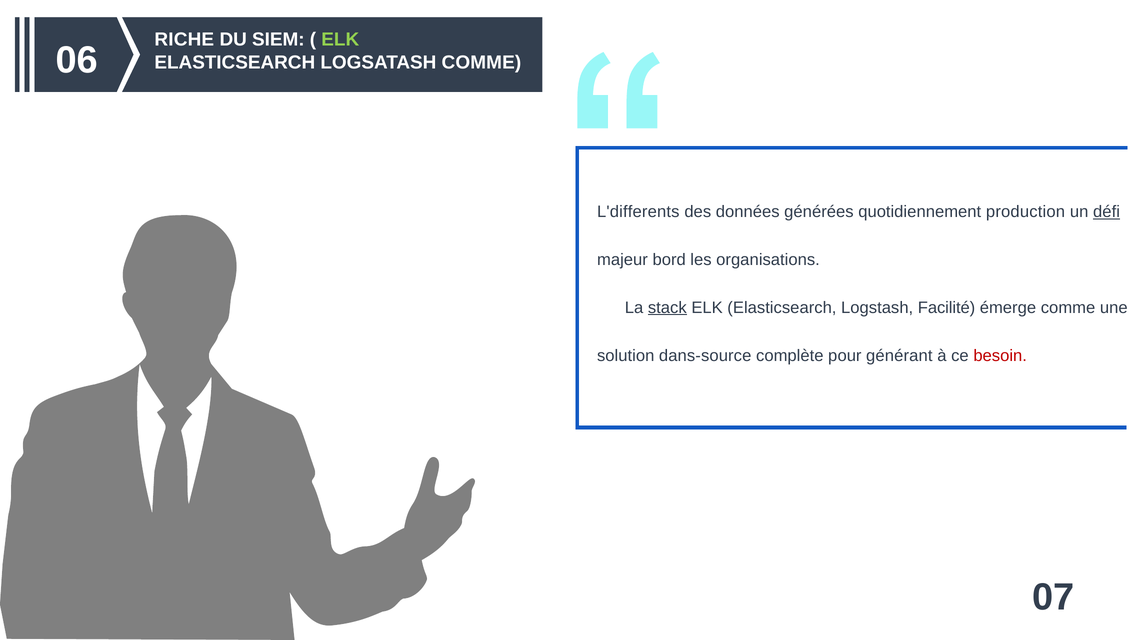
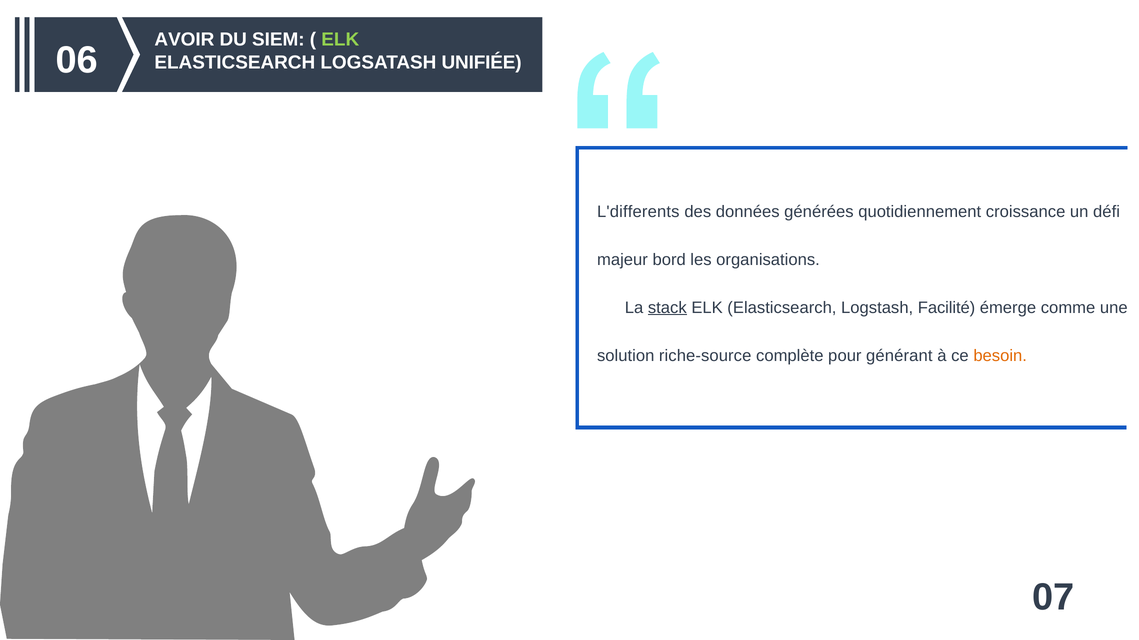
RICHE: RICHE -> AVOIR
LOGSATASH COMME: COMME -> UNIFIÉE
production: production -> croissance
défi underline: present -> none
dans-source: dans-source -> riche-source
besoin colour: red -> orange
